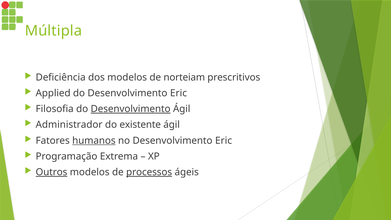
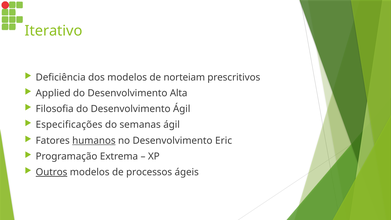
Múltipla: Múltipla -> Iterativo
do Desenvolvimento Eric: Eric -> Alta
Desenvolvimento at (131, 109) underline: present -> none
Administrador: Administrador -> Especificações
existente: existente -> semanas
processos underline: present -> none
